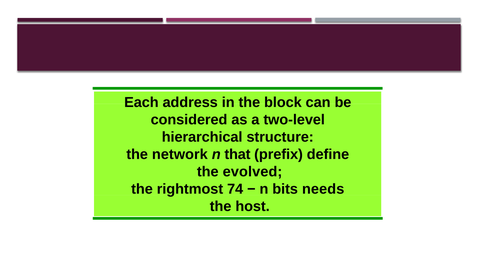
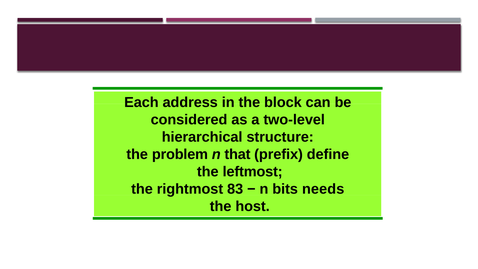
network: network -> problem
evolved: evolved -> leftmost
74: 74 -> 83
